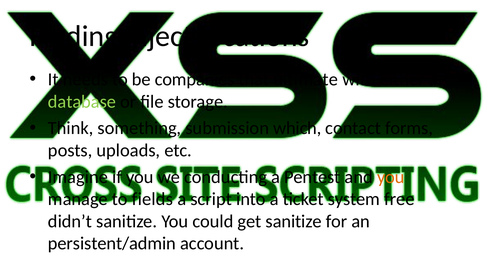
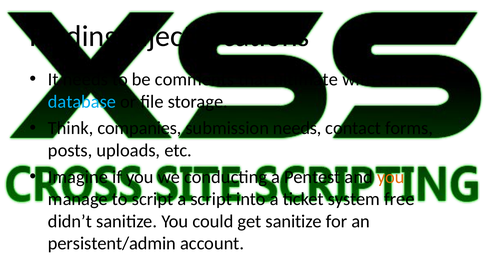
companies: companies -> comments
database colour: light green -> light blue
something: something -> companies
submission which: which -> needs
to fields: fields -> script
